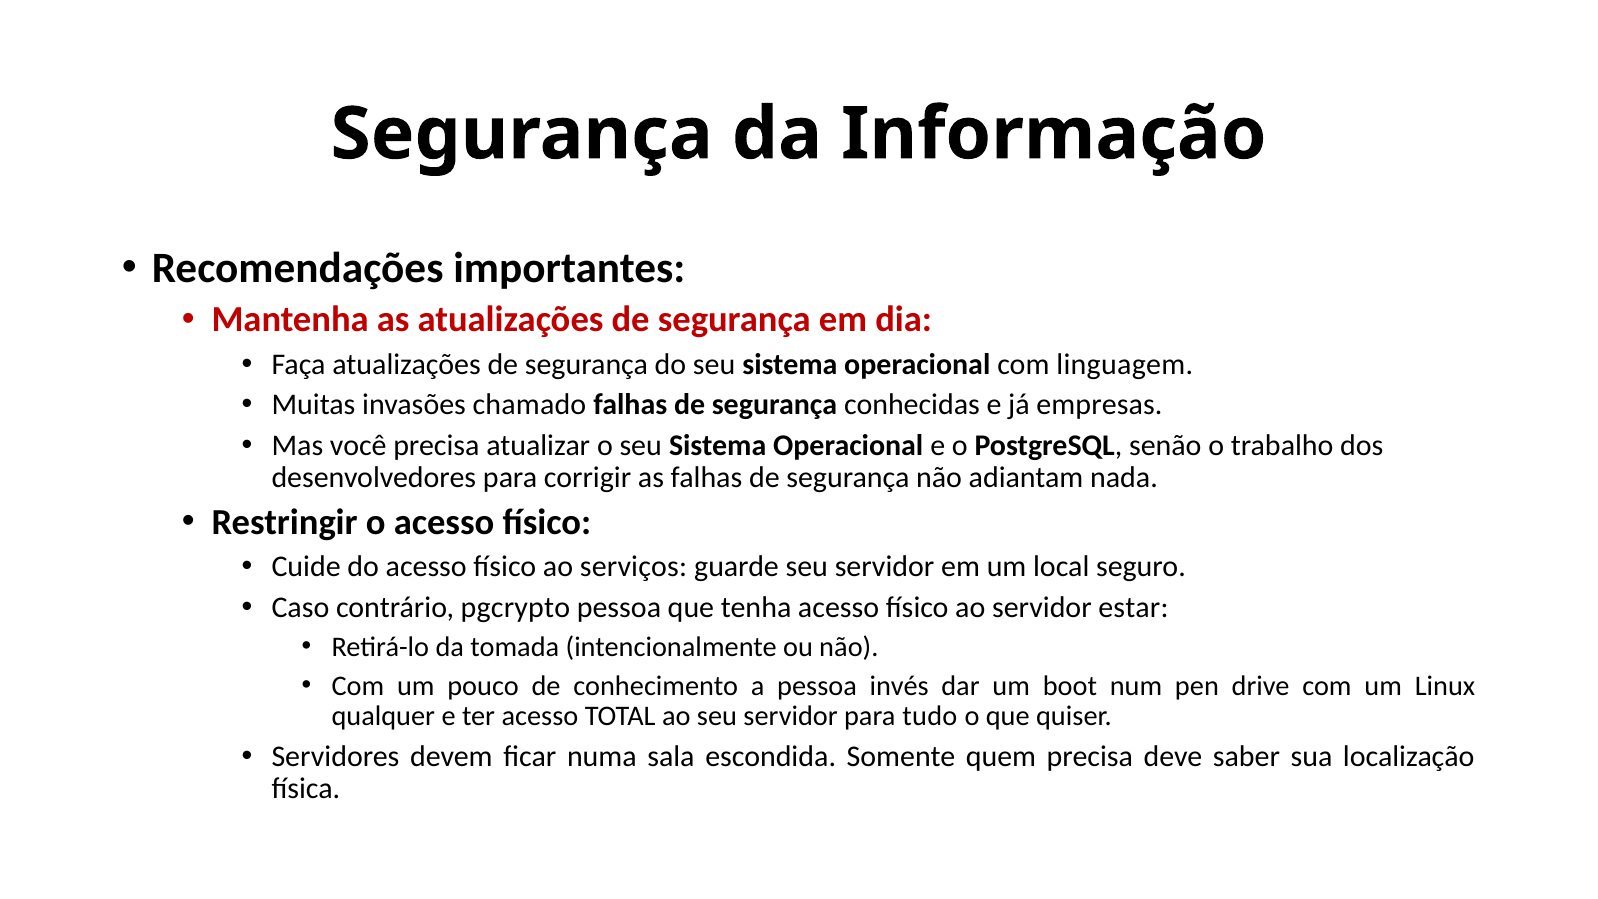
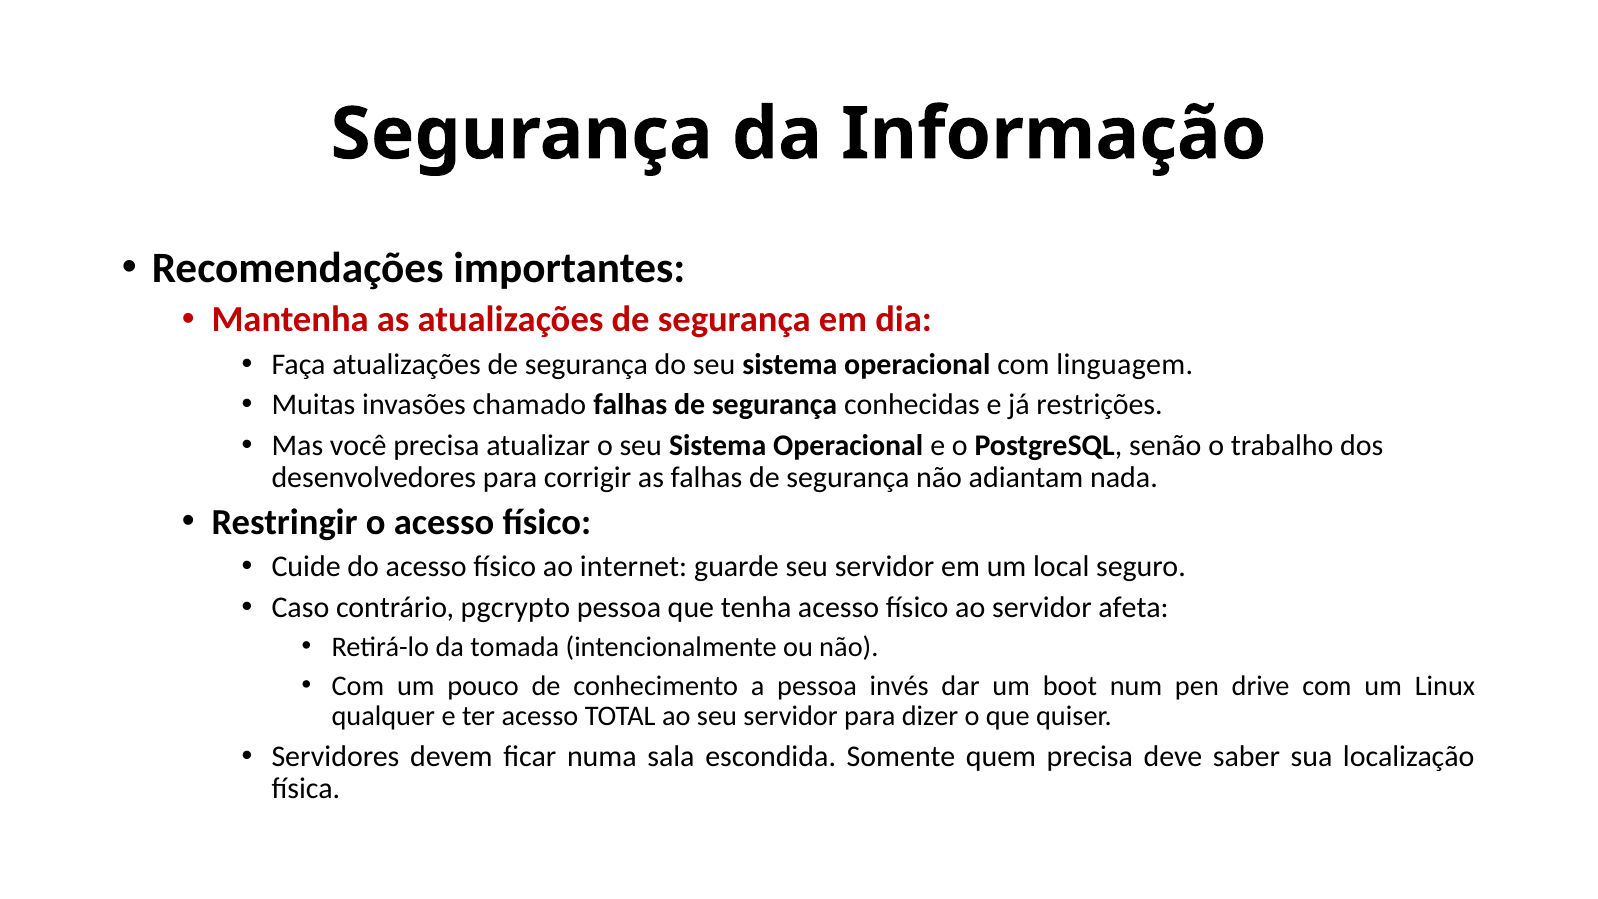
empresas: empresas -> restrições
serviços: serviços -> internet
estar: estar -> afeta
tudo: tudo -> dizer
